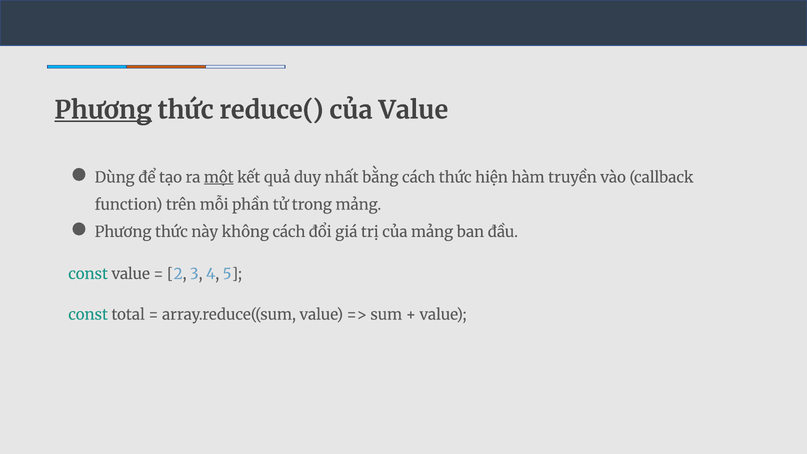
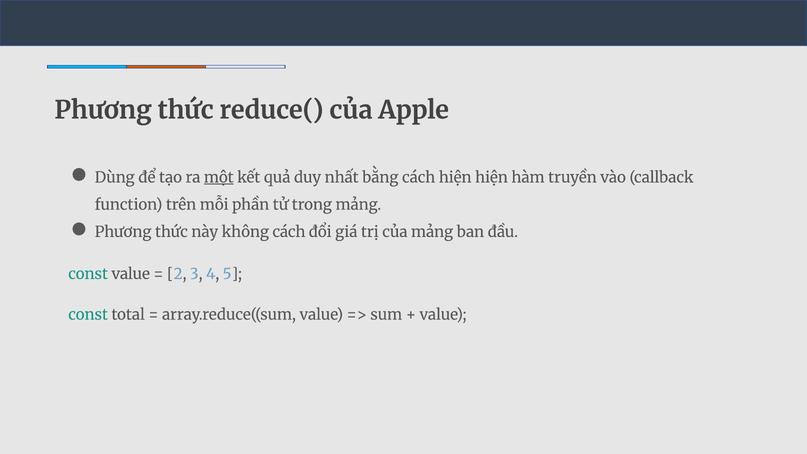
Phương at (103, 110) underline: present -> none
của Value: Value -> Apple
cách thức: thức -> hiện
